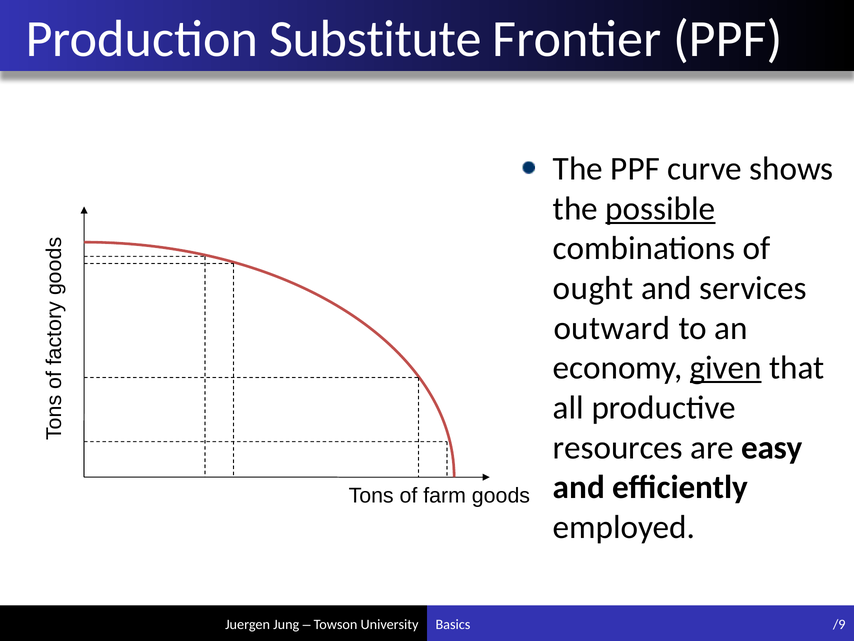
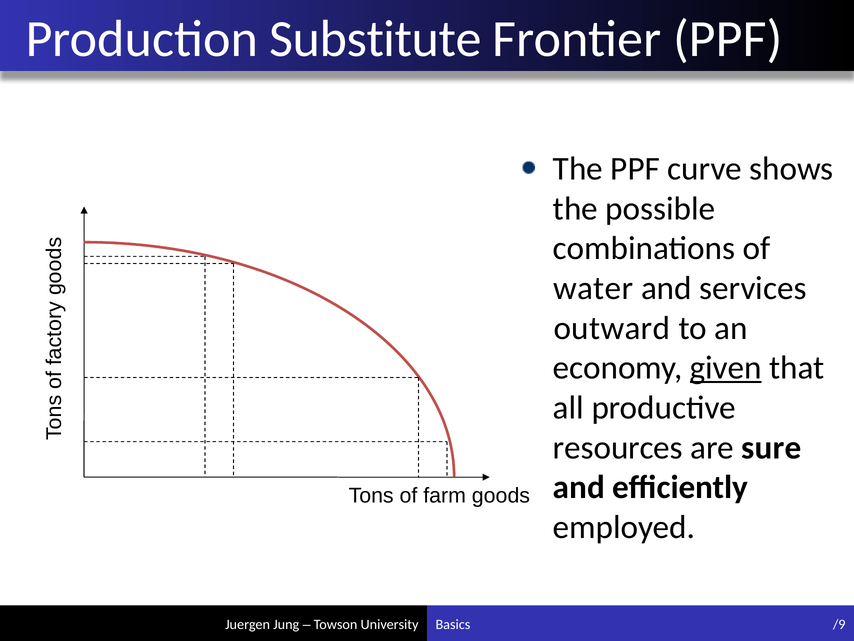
possible underline: present -> none
ought: ought -> water
easy: easy -> sure
